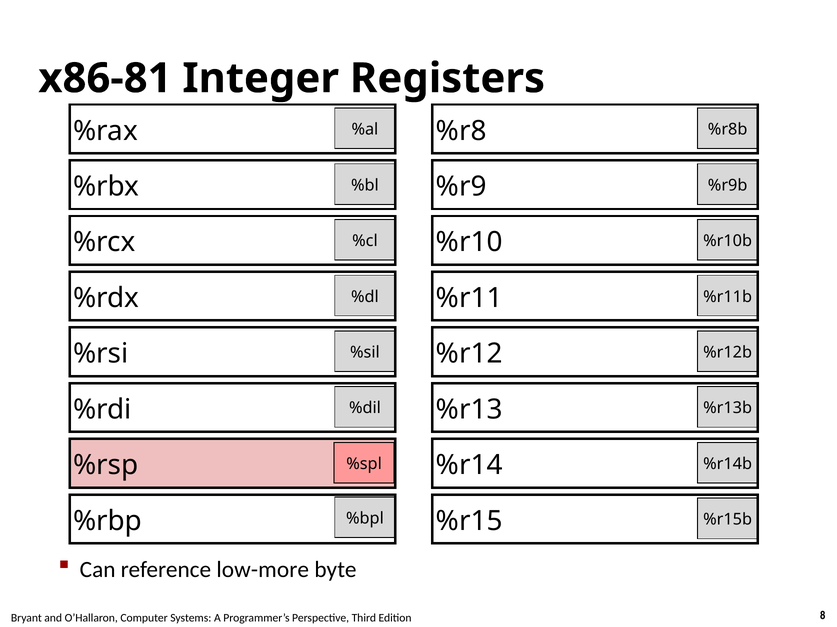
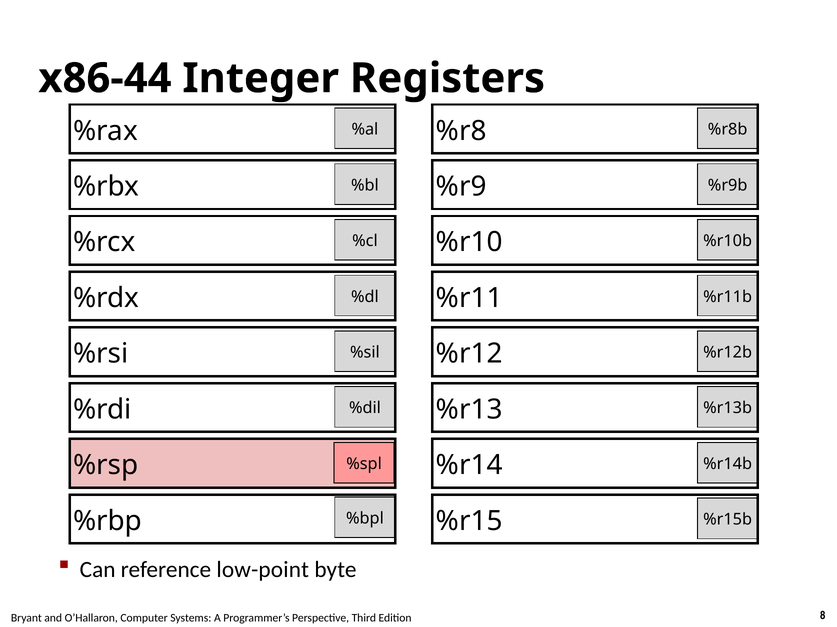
x86-81: x86-81 -> x86-44
low-more: low-more -> low-point
